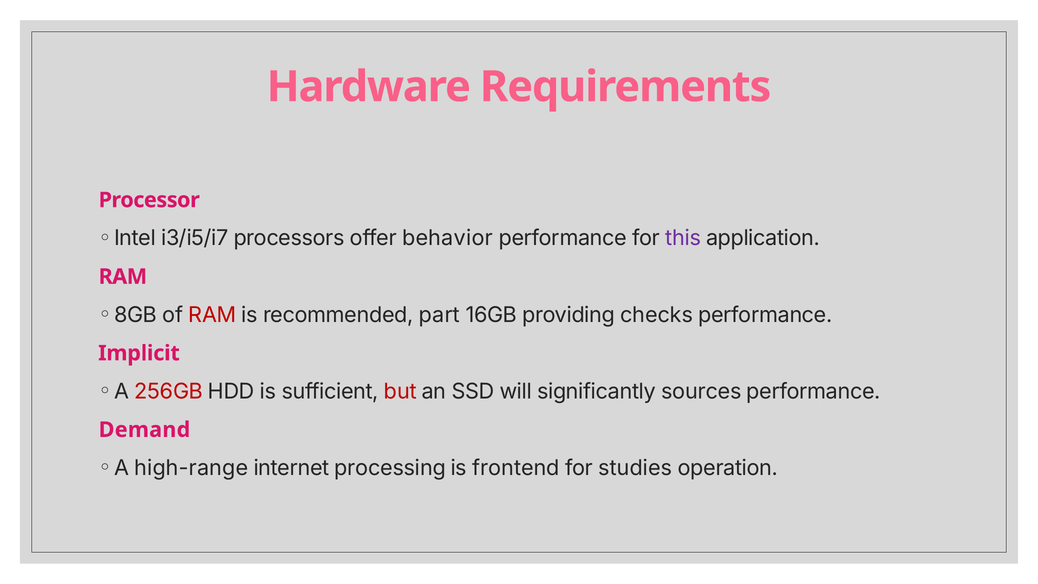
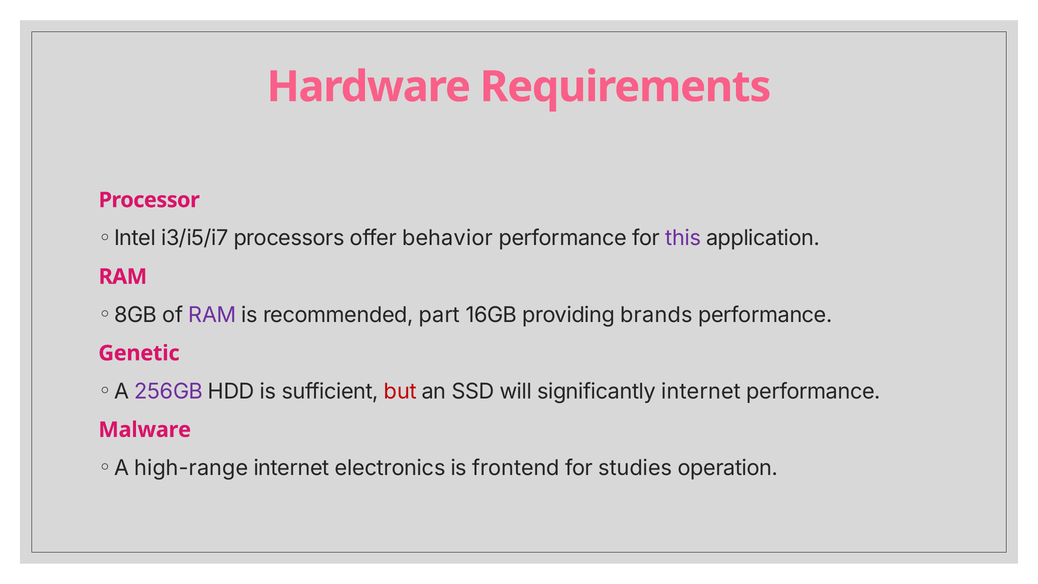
RAM at (212, 315) colour: red -> purple
checks: checks -> brands
Implicit: Implicit -> Genetic
256GB colour: red -> purple
significantly sources: sources -> internet
Demand: Demand -> Malware
processing: processing -> electronics
